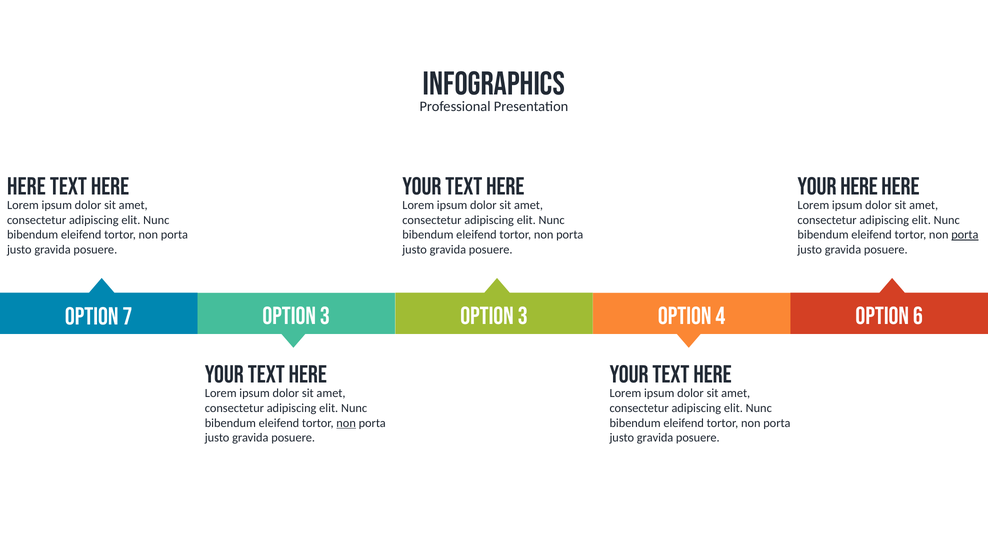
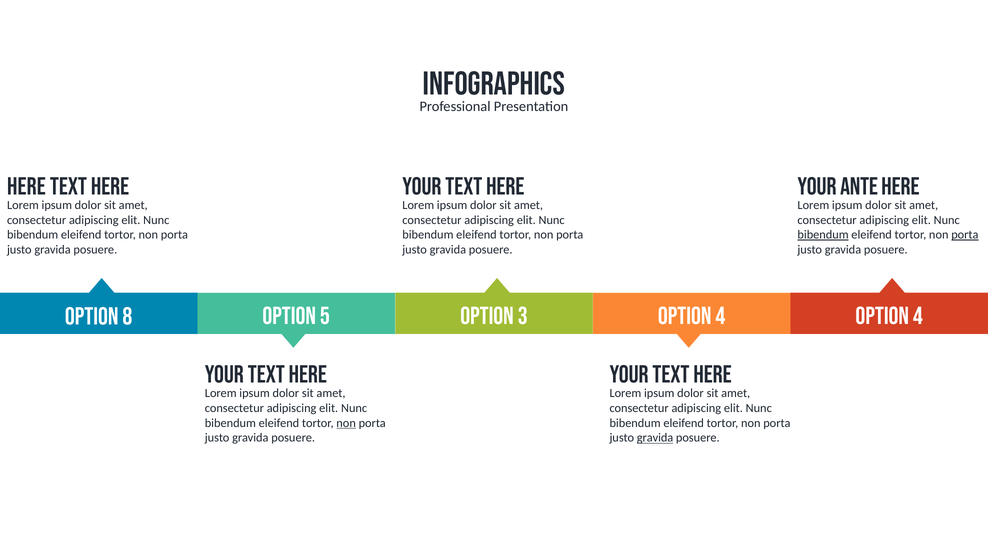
Your here: here -> ante
bibendum at (823, 235) underline: none -> present
7: 7 -> 8
3 at (325, 316): 3 -> 5
4 Option 6: 6 -> 4
gravida at (655, 438) underline: none -> present
